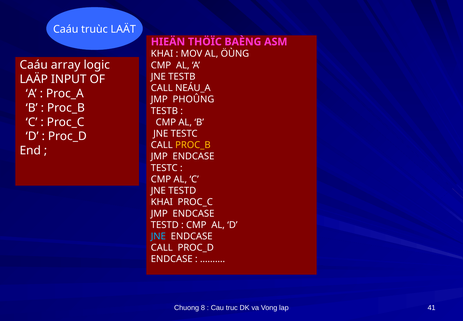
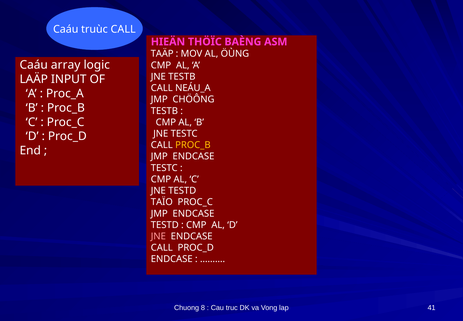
truùc LAÄT: LAÄT -> CALL
KHAI at (162, 54): KHAI -> TAÄP
PHOÛNG: PHOÛNG -> CHÖÔNG
KHAI at (162, 202): KHAI -> TAÏO
JNE at (158, 236) colour: light blue -> pink
